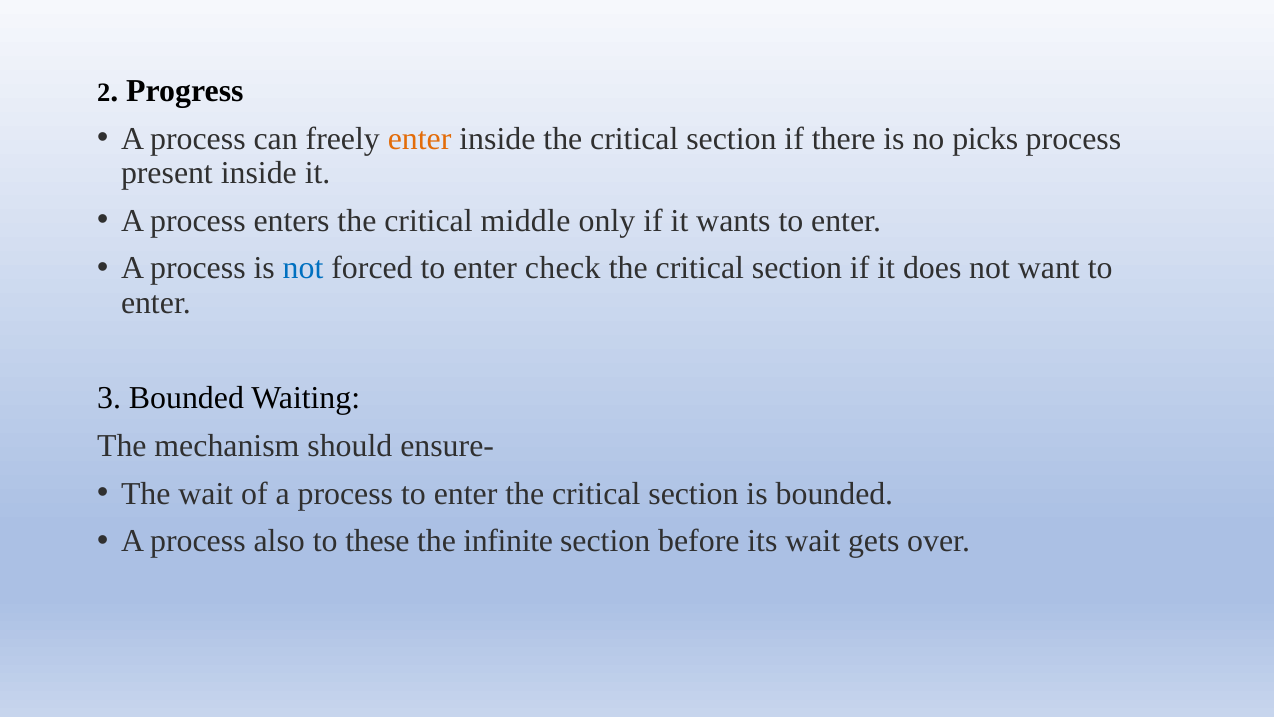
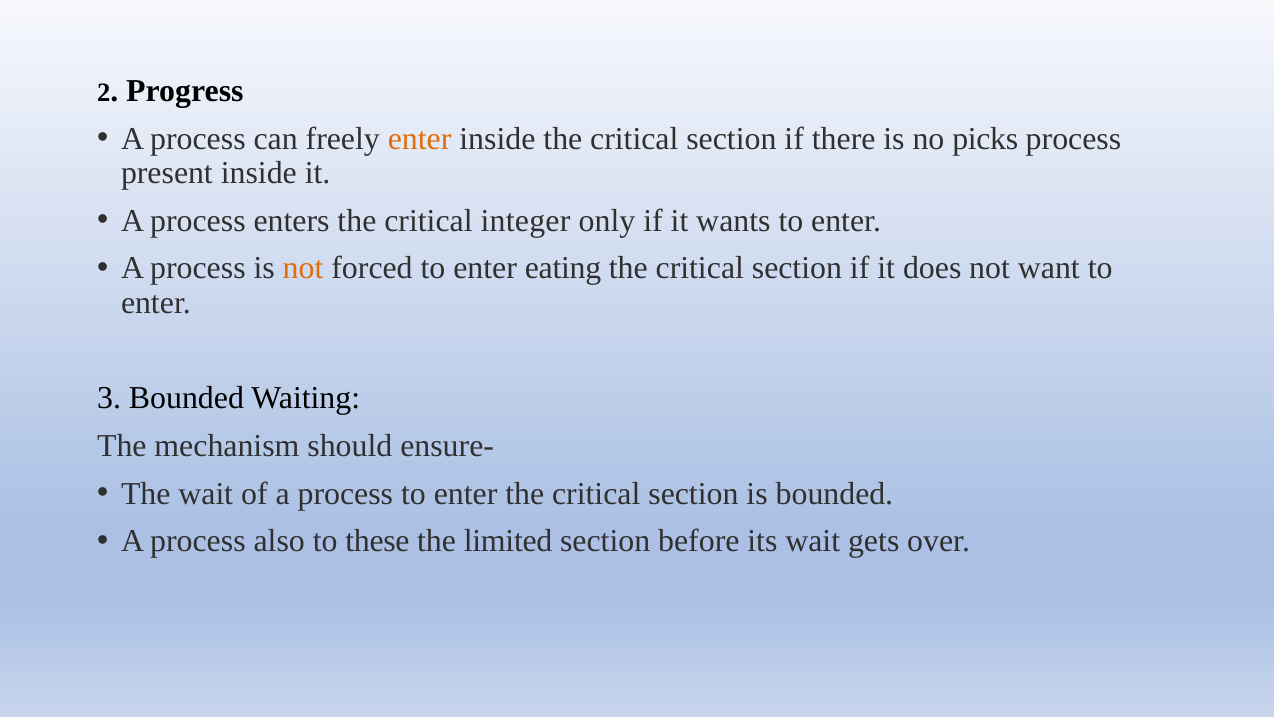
middle: middle -> integer
not at (303, 268) colour: blue -> orange
check: check -> eating
infinite: infinite -> limited
